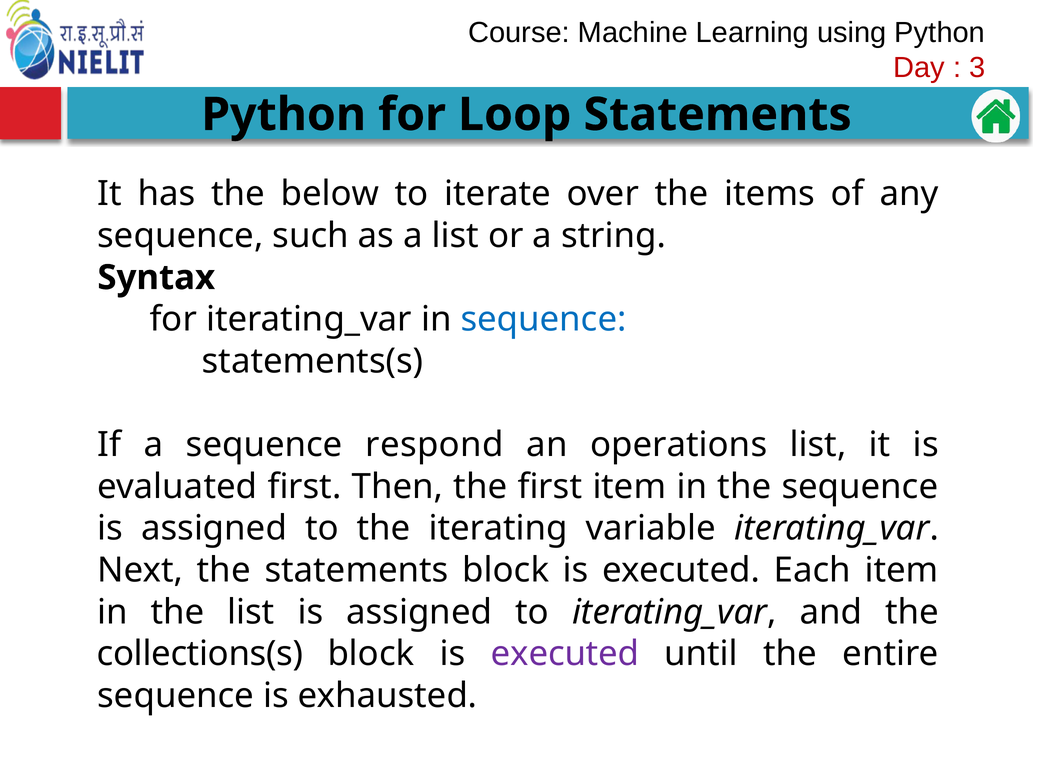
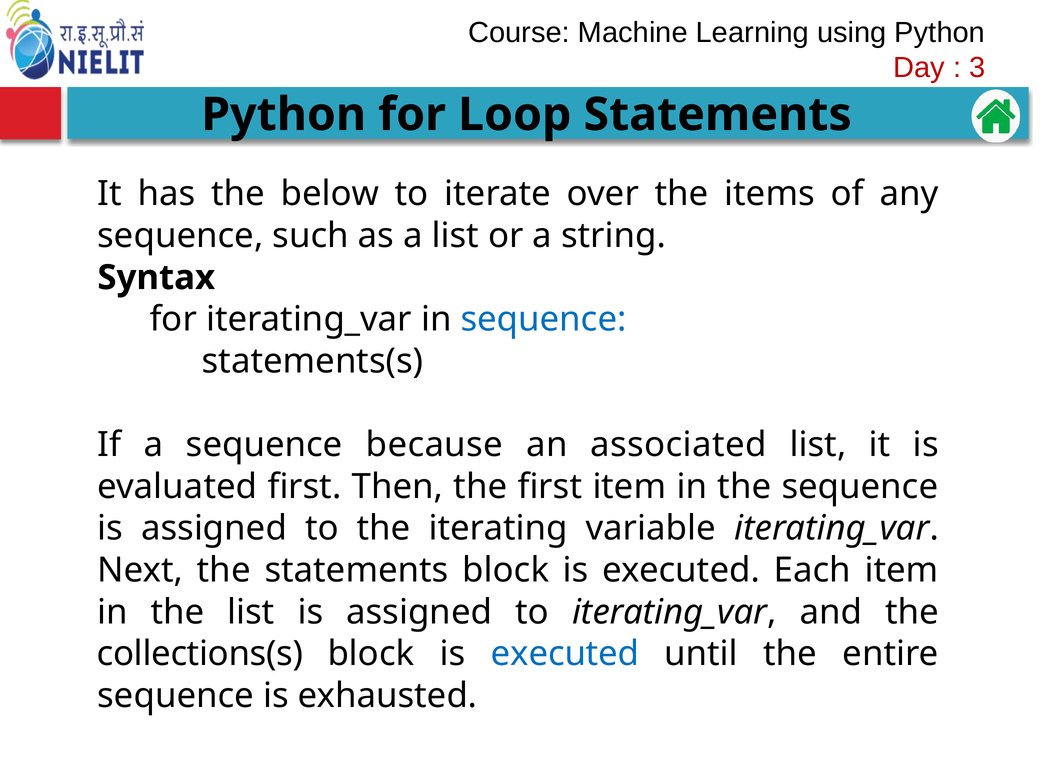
respond: respond -> because
operations: operations -> associated
executed at (565, 654) colour: purple -> blue
